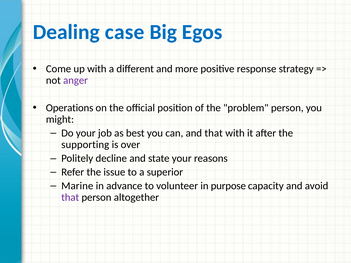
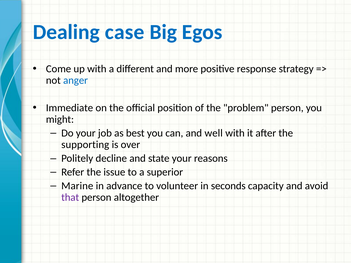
anger colour: purple -> blue
Operations: Operations -> Immediate
and that: that -> well
purpose: purpose -> seconds
